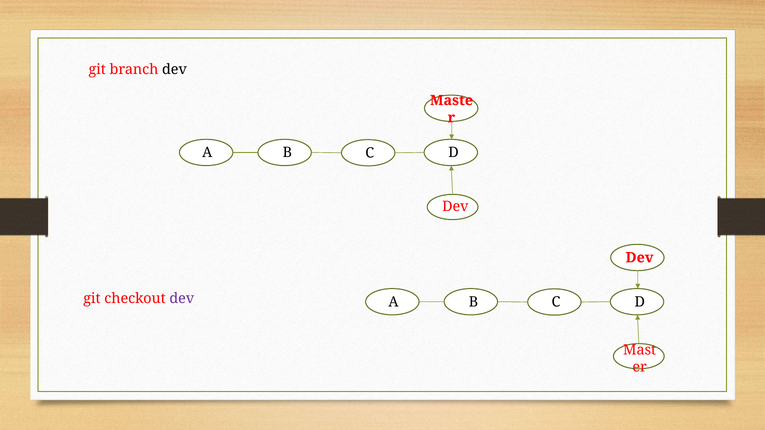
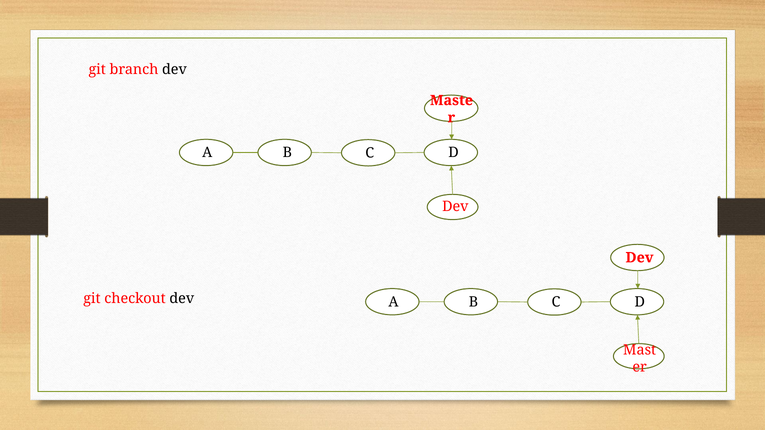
dev at (182, 299) colour: purple -> black
